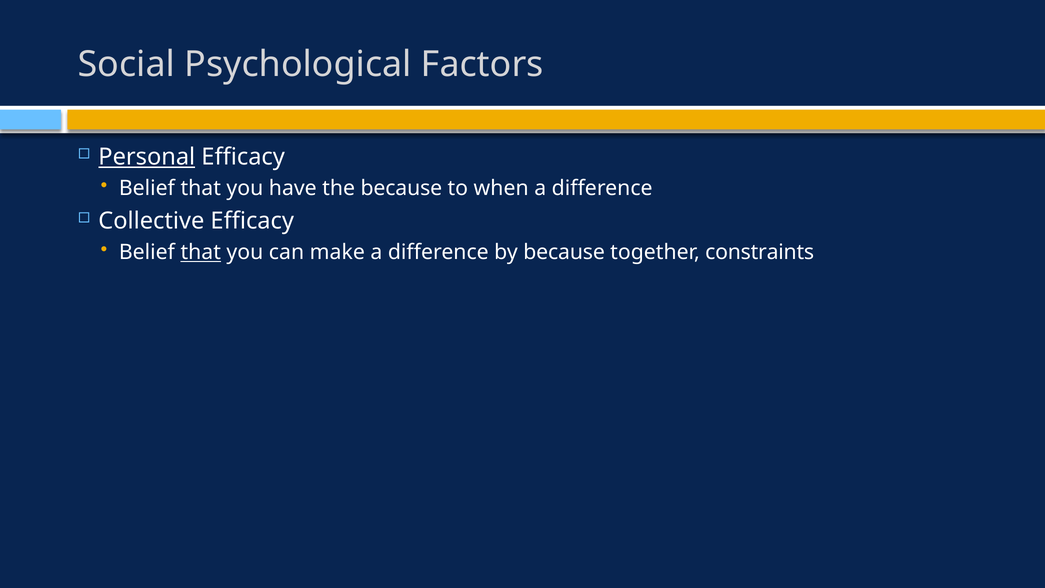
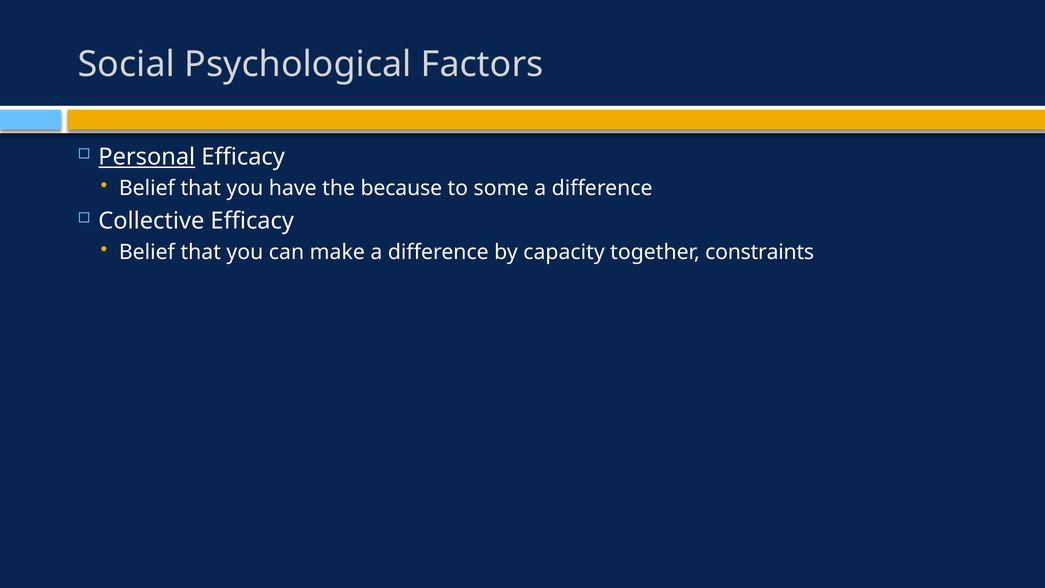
when: when -> some
that at (201, 252) underline: present -> none
by because: because -> capacity
